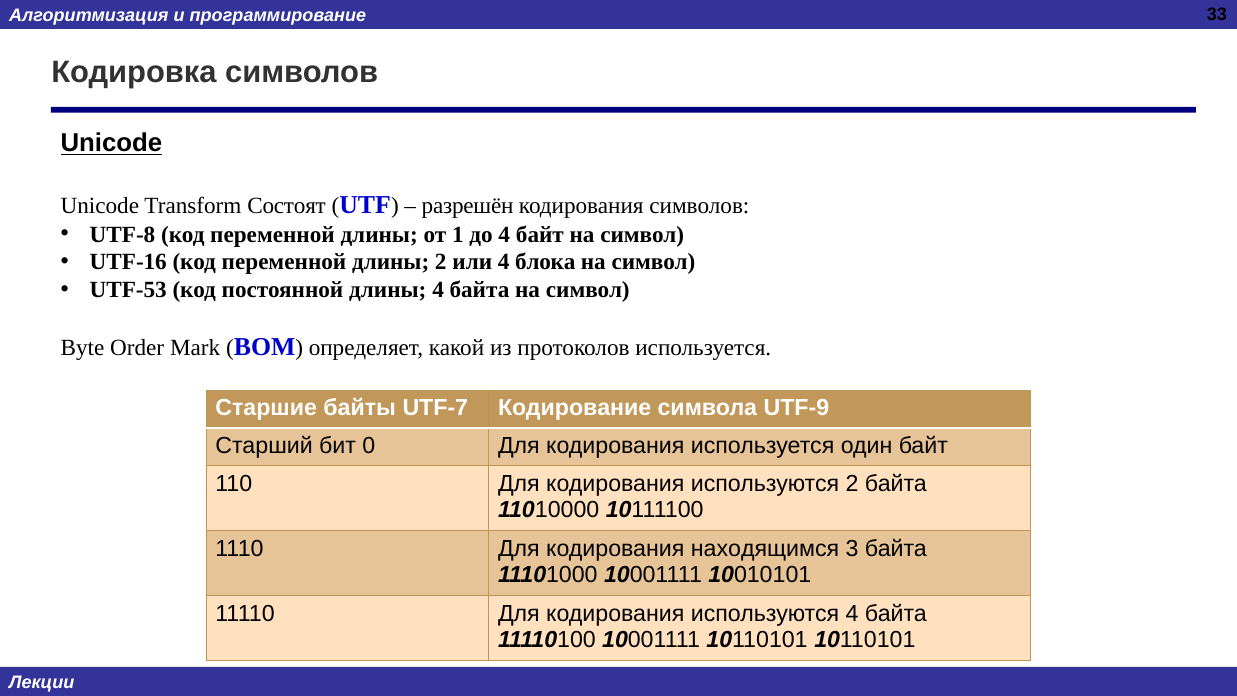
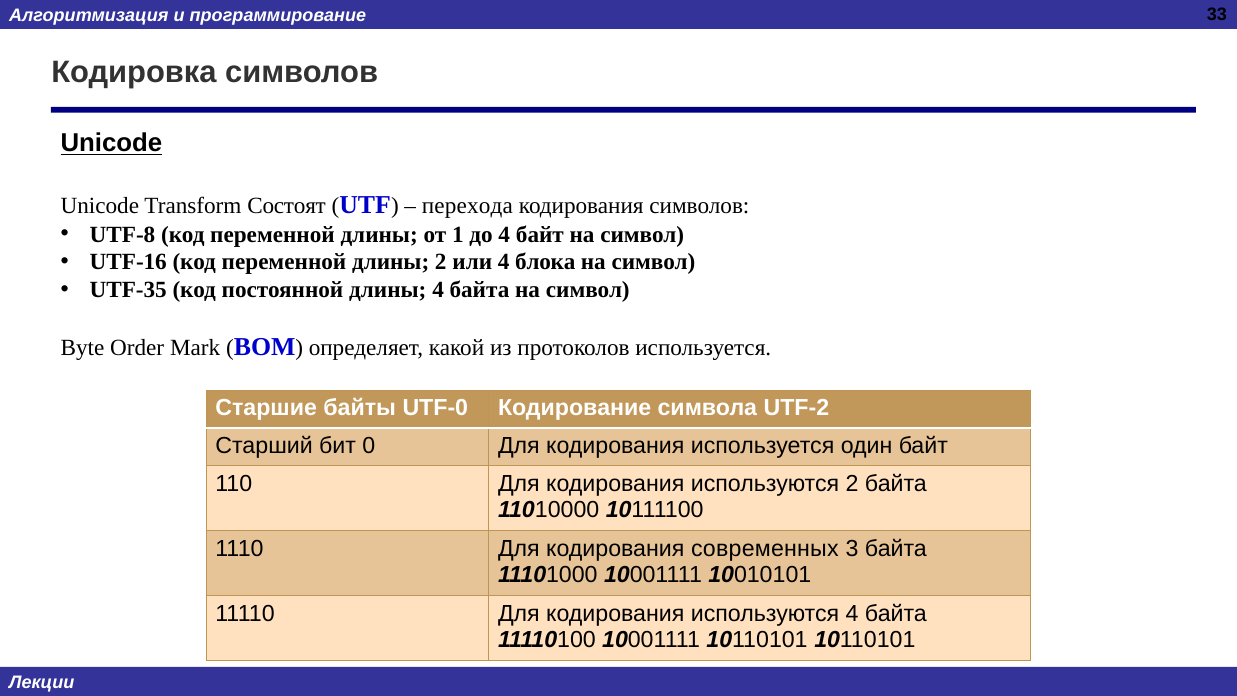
разрешён: разрешён -> перехода
UTF-53: UTF-53 -> UTF-35
UTF-7: UTF-7 -> UTF-0
UTF-9: UTF-9 -> UTF-2
находящимся: находящимся -> современных
